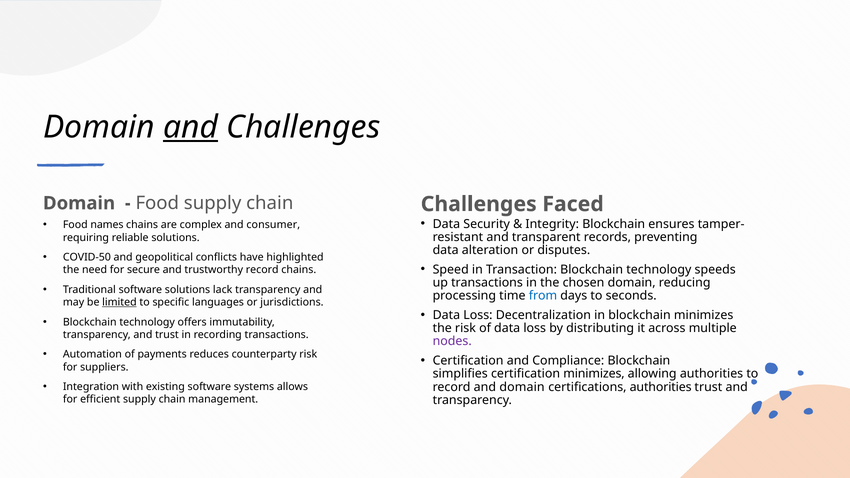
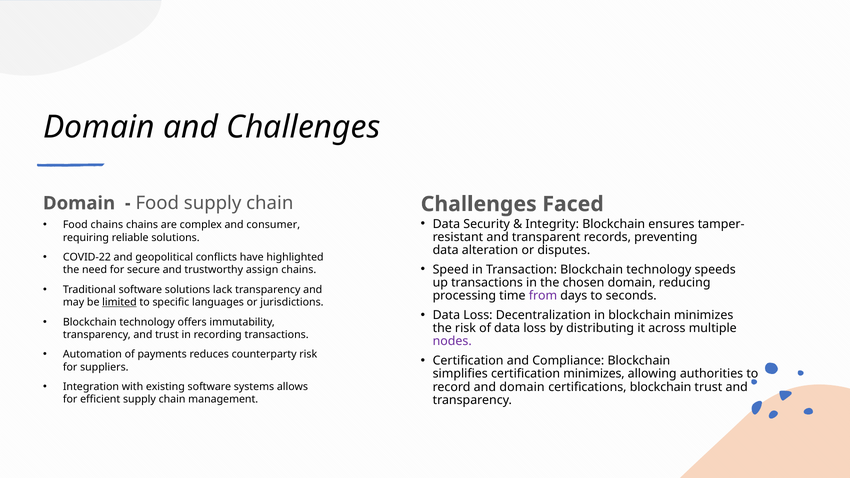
and at (191, 127) underline: present -> none
Food names: names -> chains
COVID-50: COVID-50 -> COVID-22
trustworthy record: record -> assign
from colour: blue -> purple
certifications authorities: authorities -> blockchain
